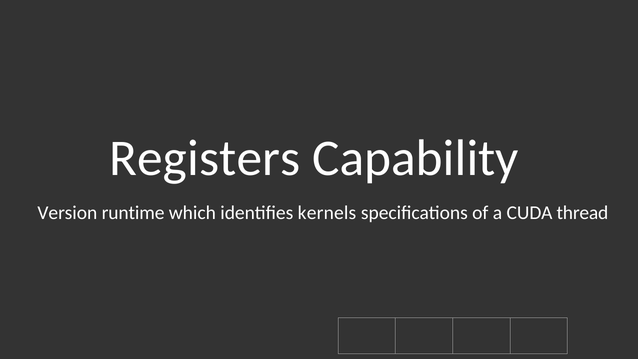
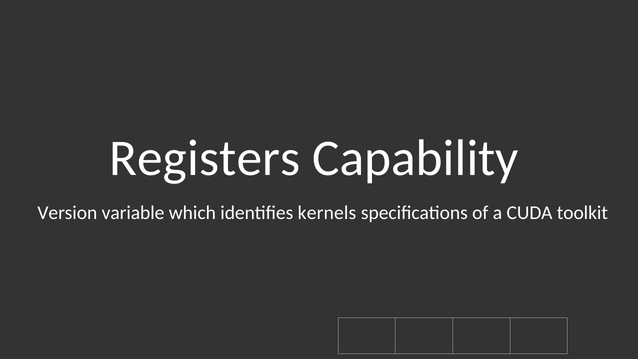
runtime: runtime -> variable
thread: thread -> toolkit
